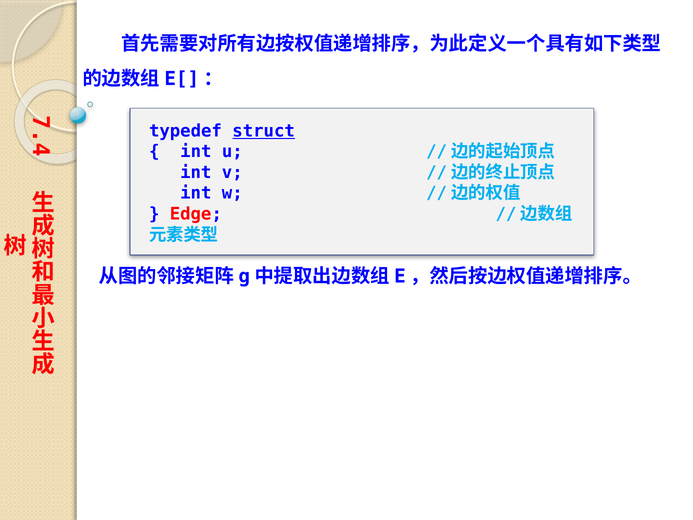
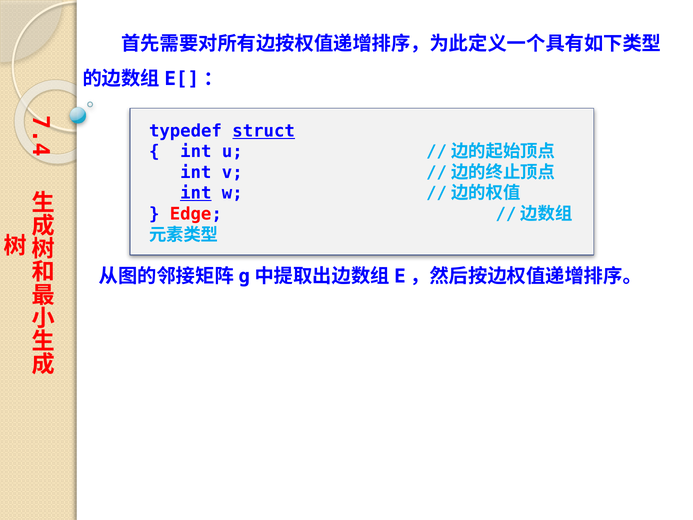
int at (196, 193) underline: none -> present
